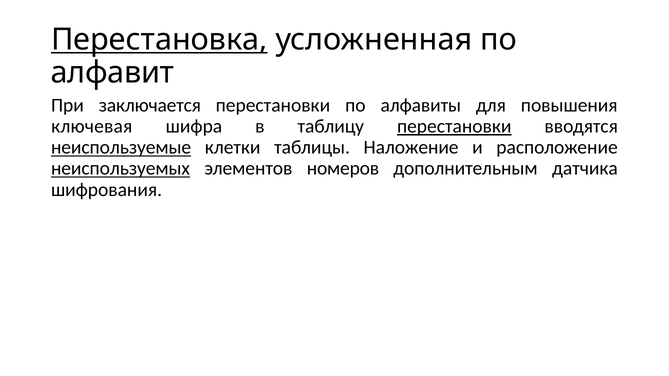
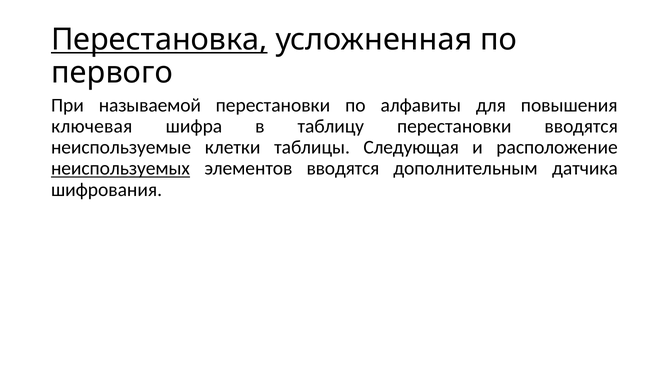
алфавит: алфавит -> первого
заключается: заключается -> называемой
перестановки at (454, 127) underline: present -> none
неиспользуемые underline: present -> none
Наложение: Наложение -> Следующая
элементов номеров: номеров -> вводятся
